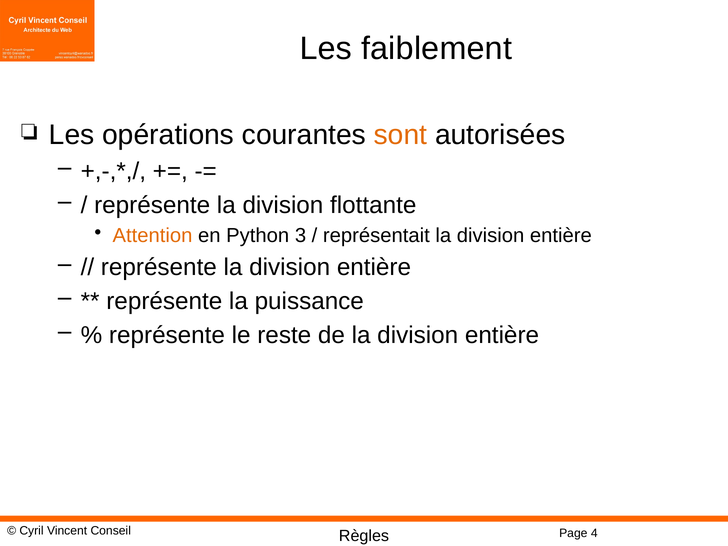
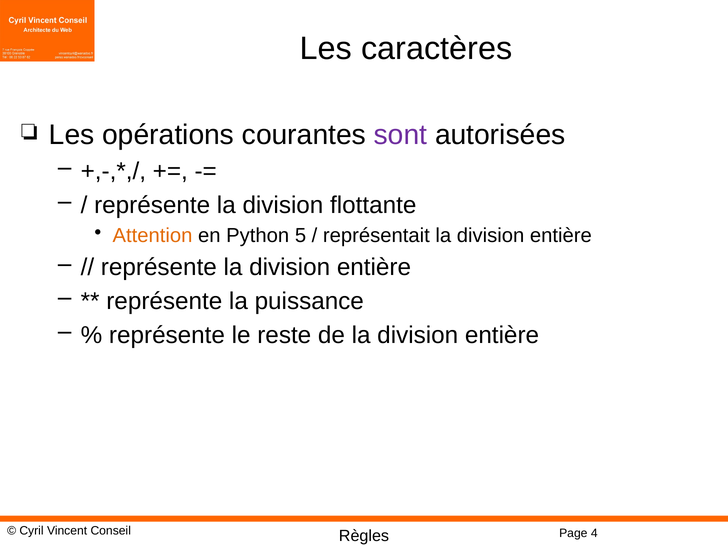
faiblement: faiblement -> caractères
sont colour: orange -> purple
3: 3 -> 5
